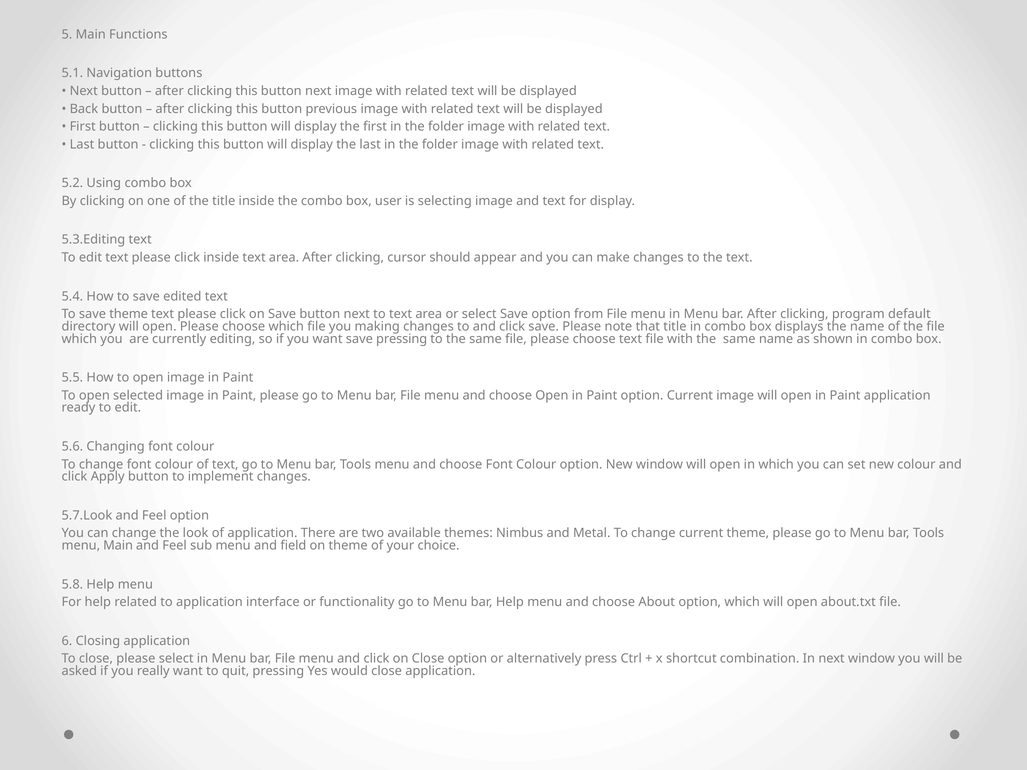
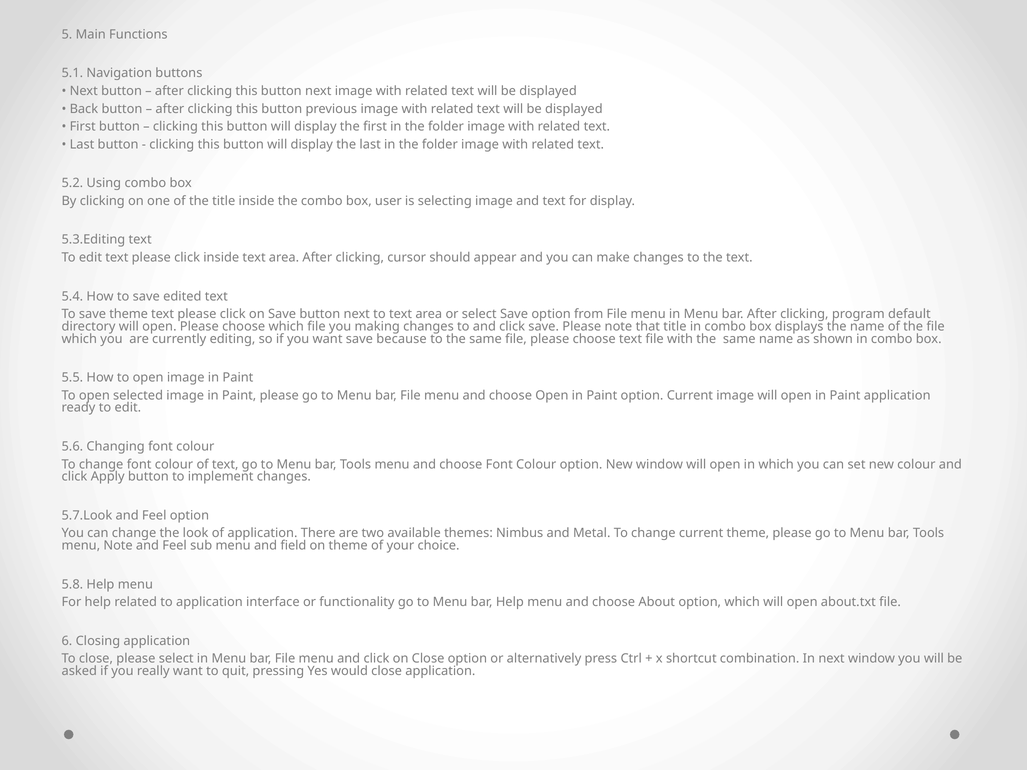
save pressing: pressing -> because
menu Main: Main -> Note
